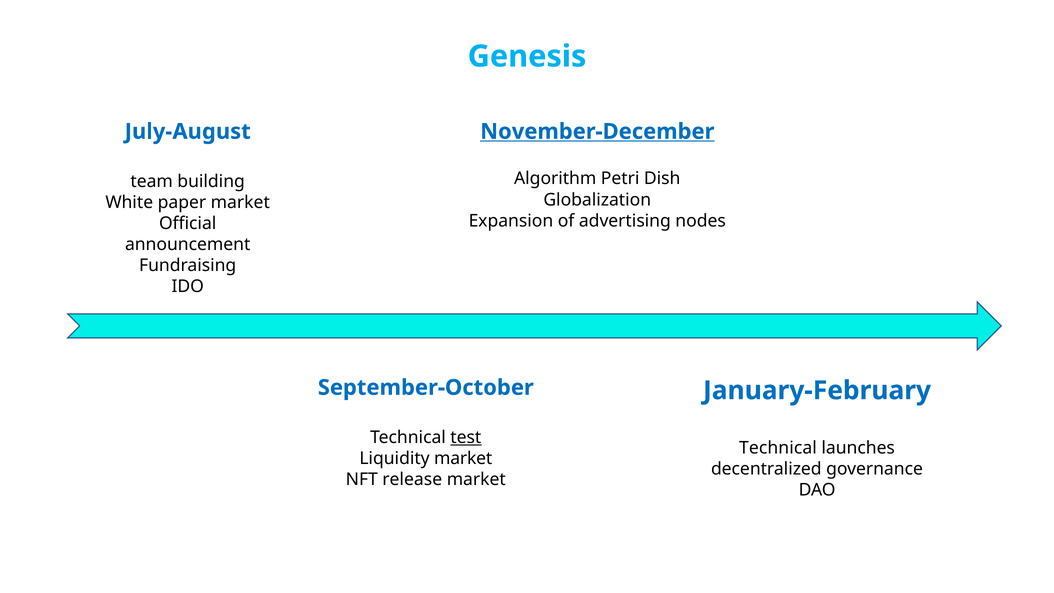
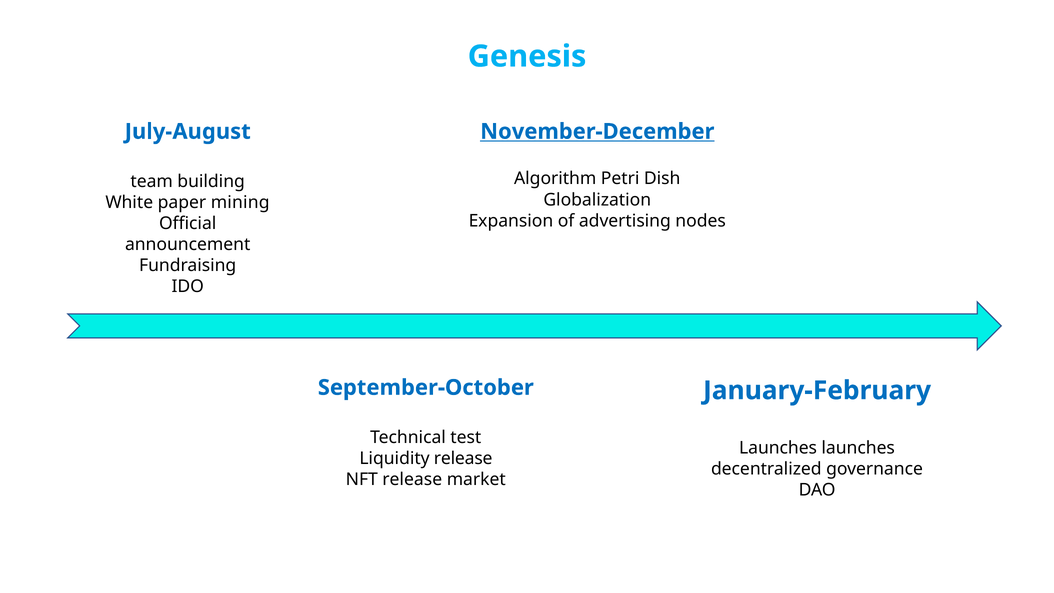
paper market: market -> mining
test underline: present -> none
Technical at (778, 448): Technical -> Launches
Liquidity market: market -> release
